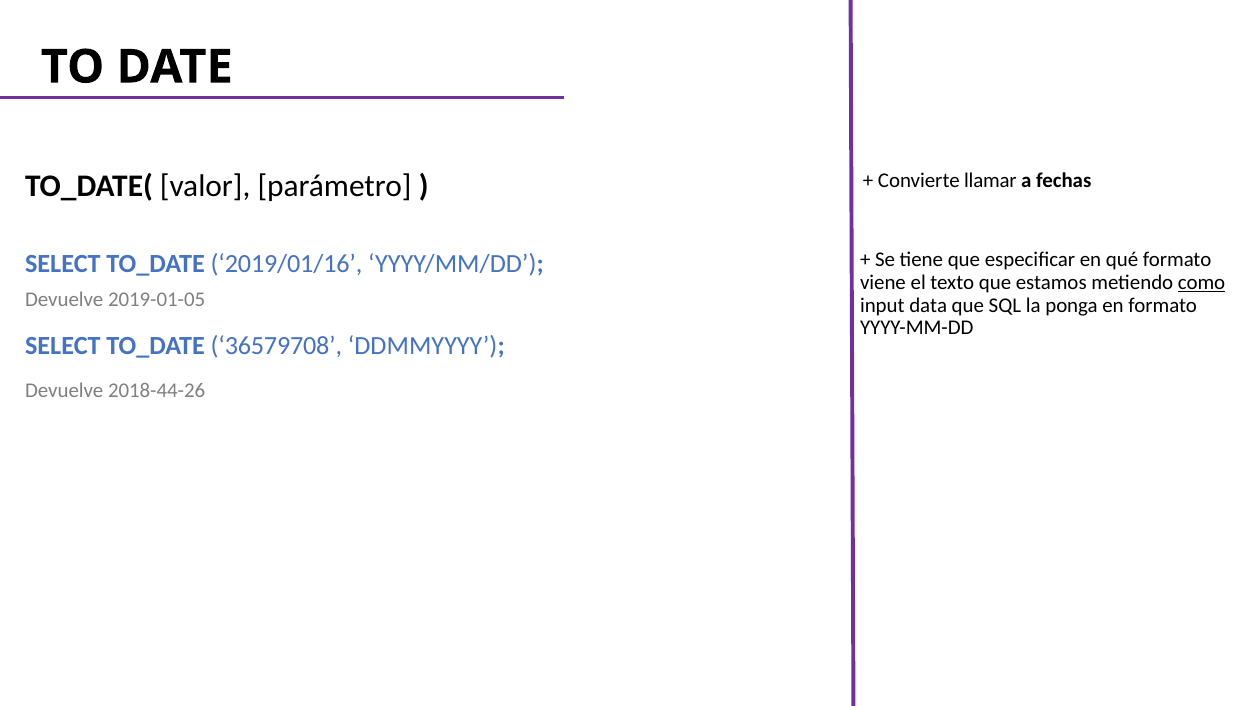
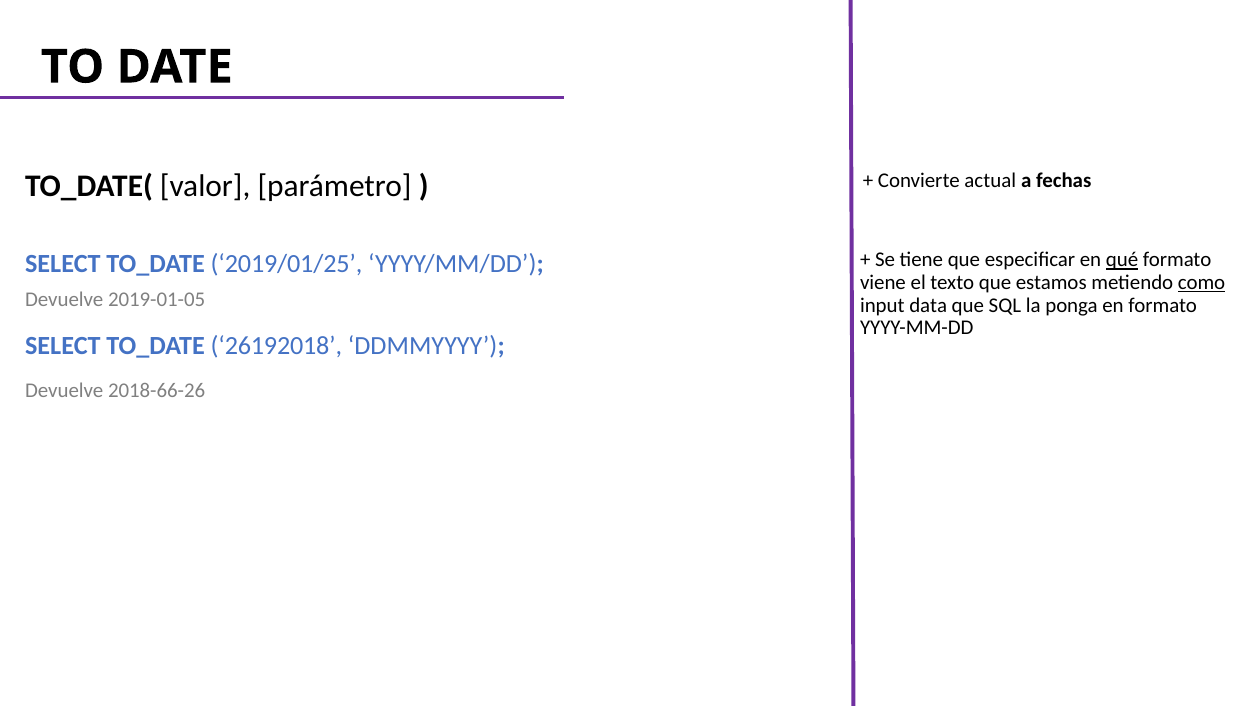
llamar: llamar -> actual
2019/01/16: 2019/01/16 -> 2019/01/25
qué underline: none -> present
36579708: 36579708 -> 26192018
2018-44-26: 2018-44-26 -> 2018-66-26
